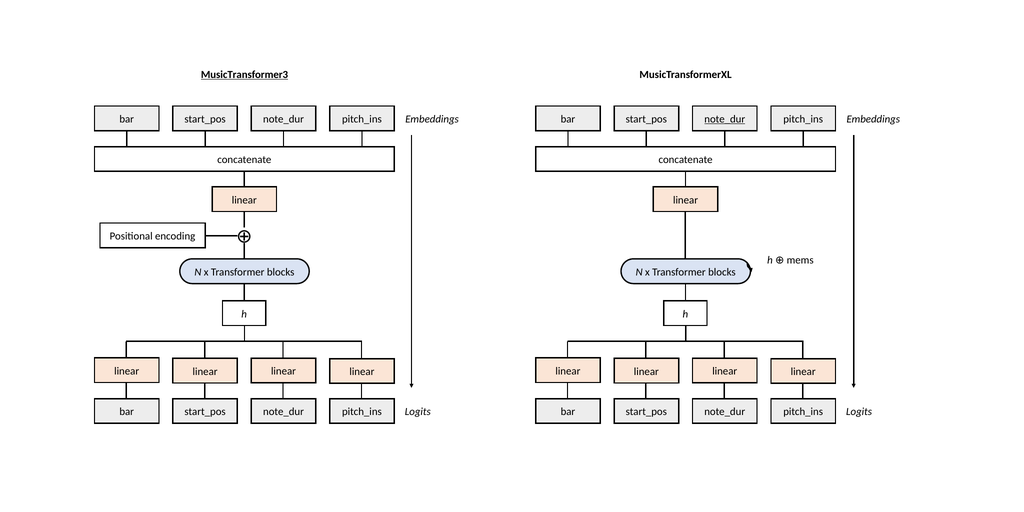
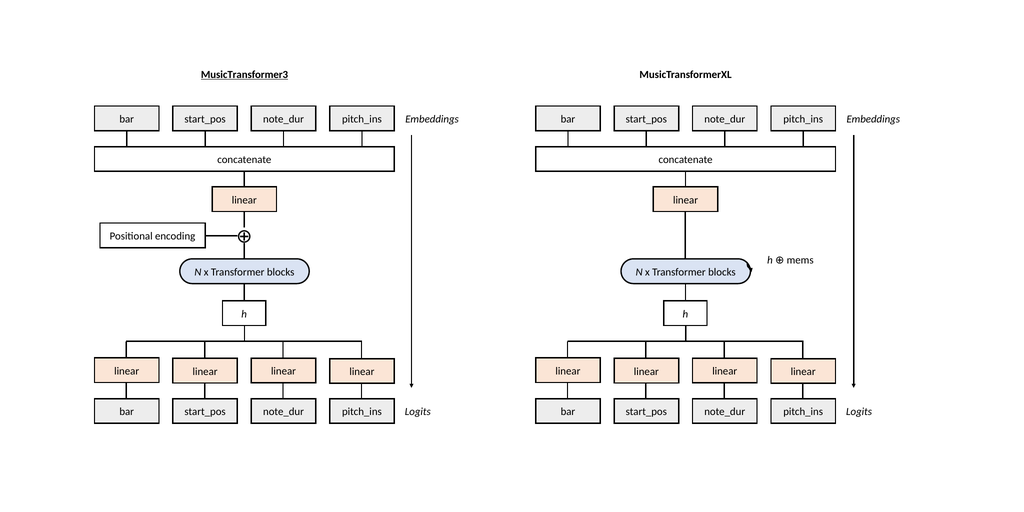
note_dur at (725, 119) underline: present -> none
